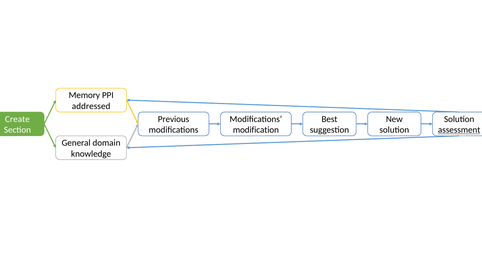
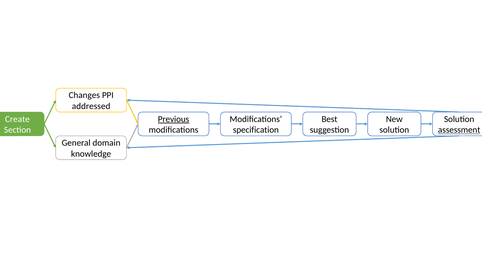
Memory: Memory -> Changes
Previous underline: none -> present
modification: modification -> specification
